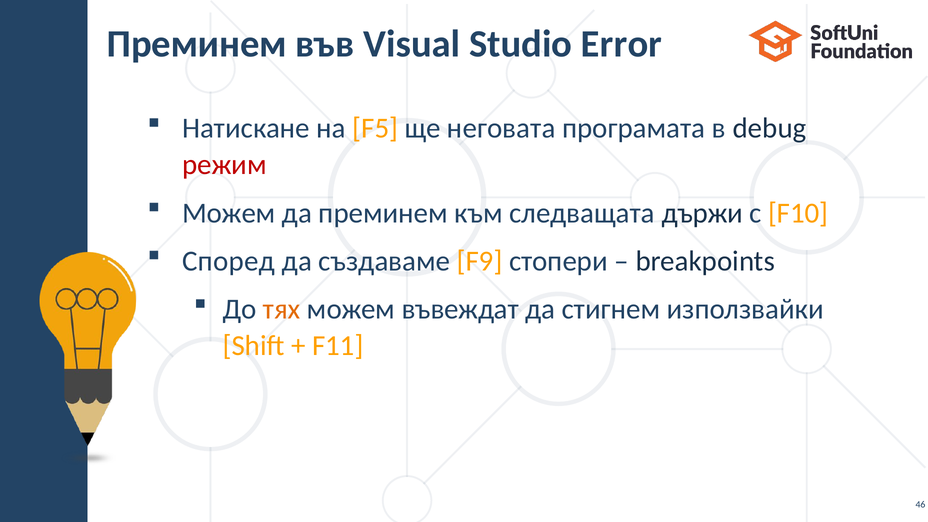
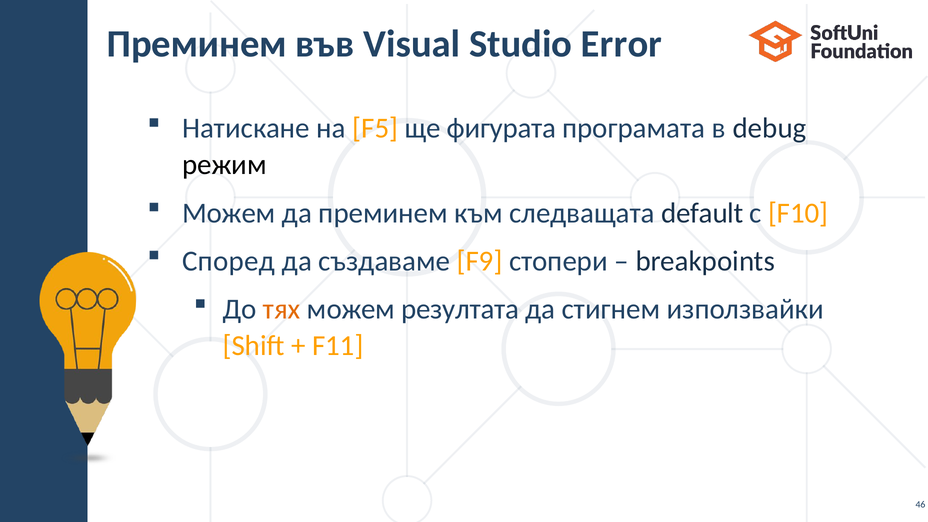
неговата: неговата -> фигурата
режим colour: red -> black
държи: държи -> default
въвеждат: въвеждат -> резултата
